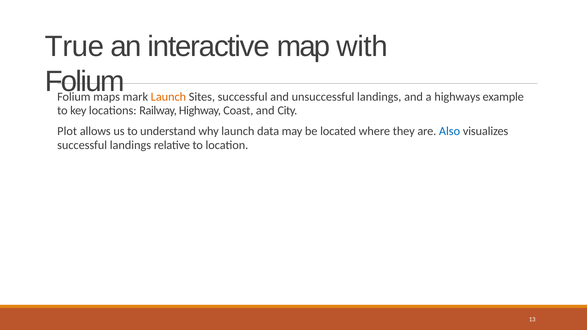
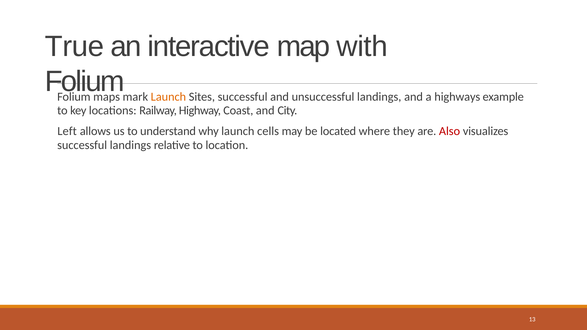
Plot: Plot -> Left
data: data -> cells
Also colour: blue -> red
